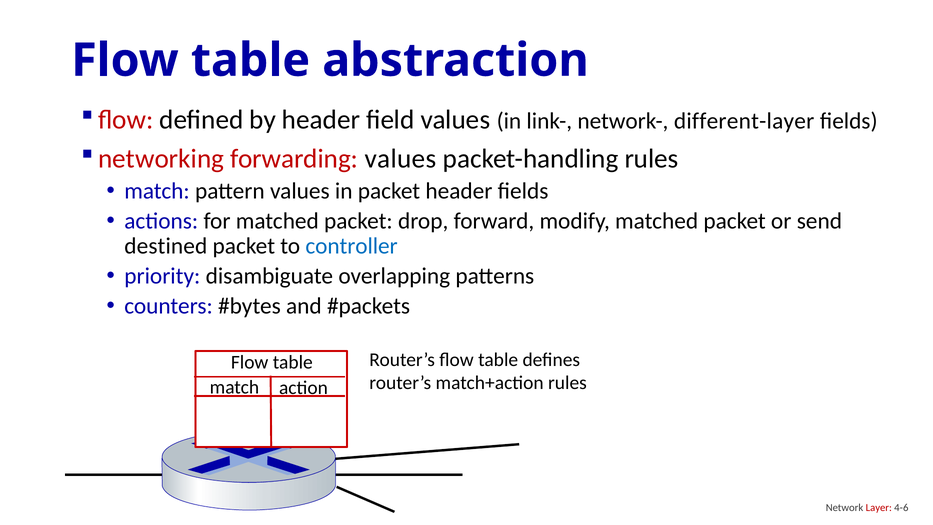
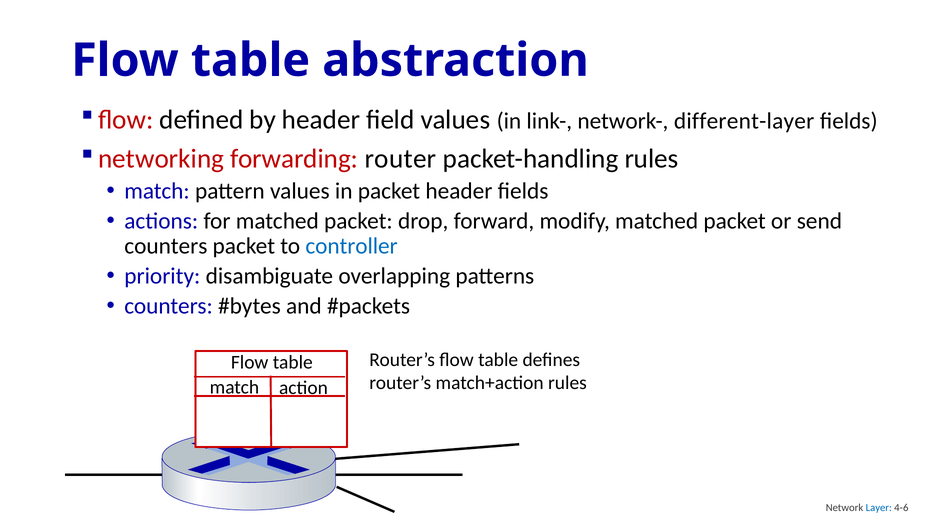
forwarding values: values -> router
destined at (166, 246): destined -> counters
Layer colour: red -> blue
